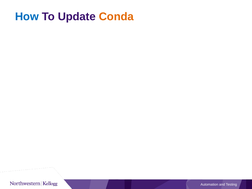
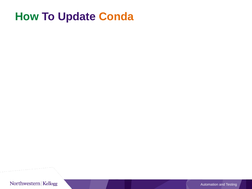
How colour: blue -> green
